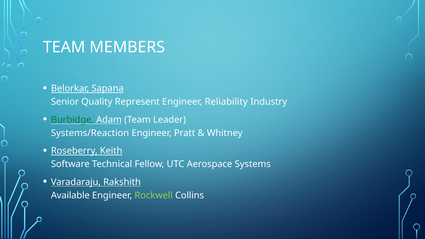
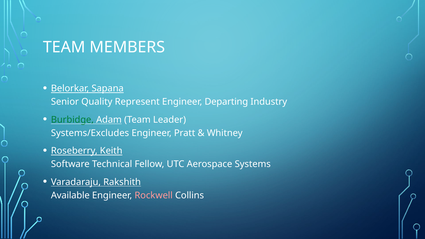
Reliability: Reliability -> Departing
Systems/Reaction: Systems/Reaction -> Systems/Excludes
Rockwell colour: light green -> pink
